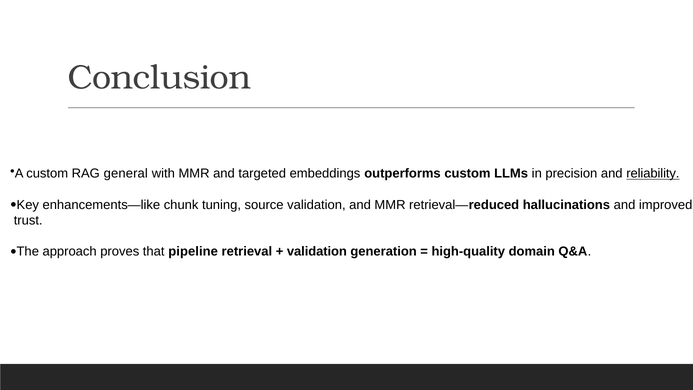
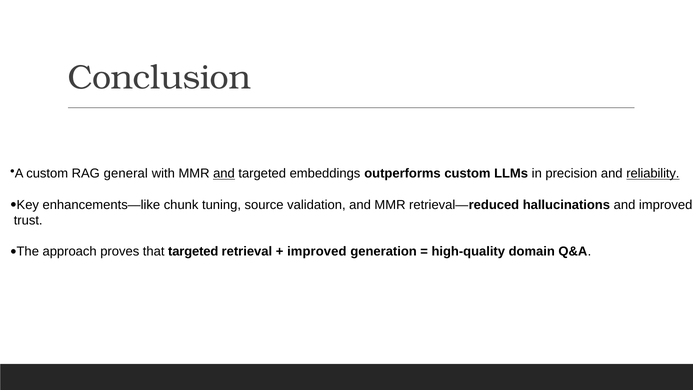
and at (224, 174) underline: none -> present
that pipeline: pipeline -> targeted
validation at (317, 252): validation -> improved
